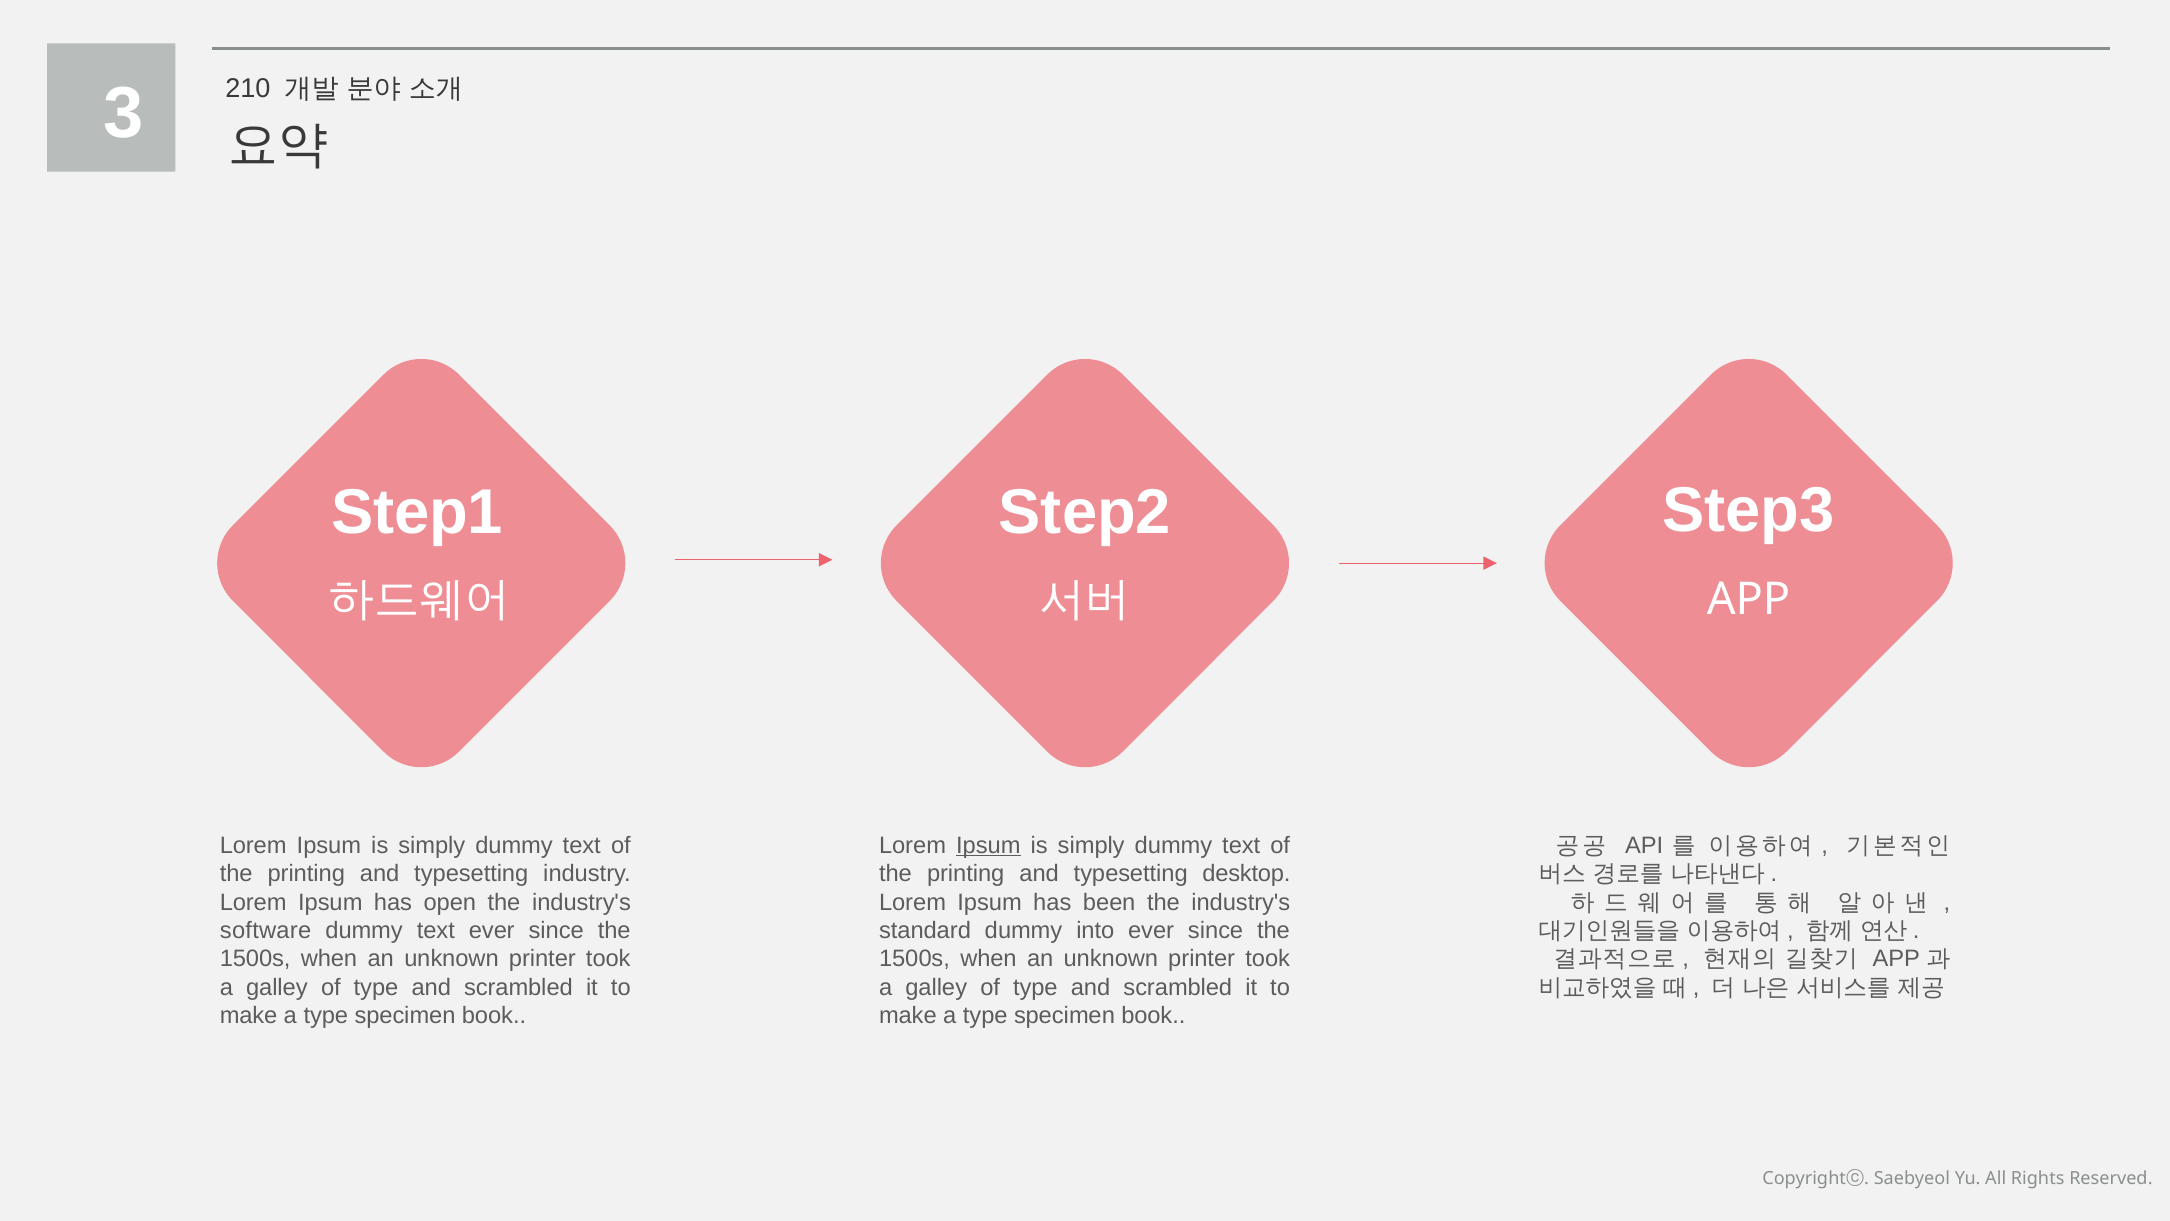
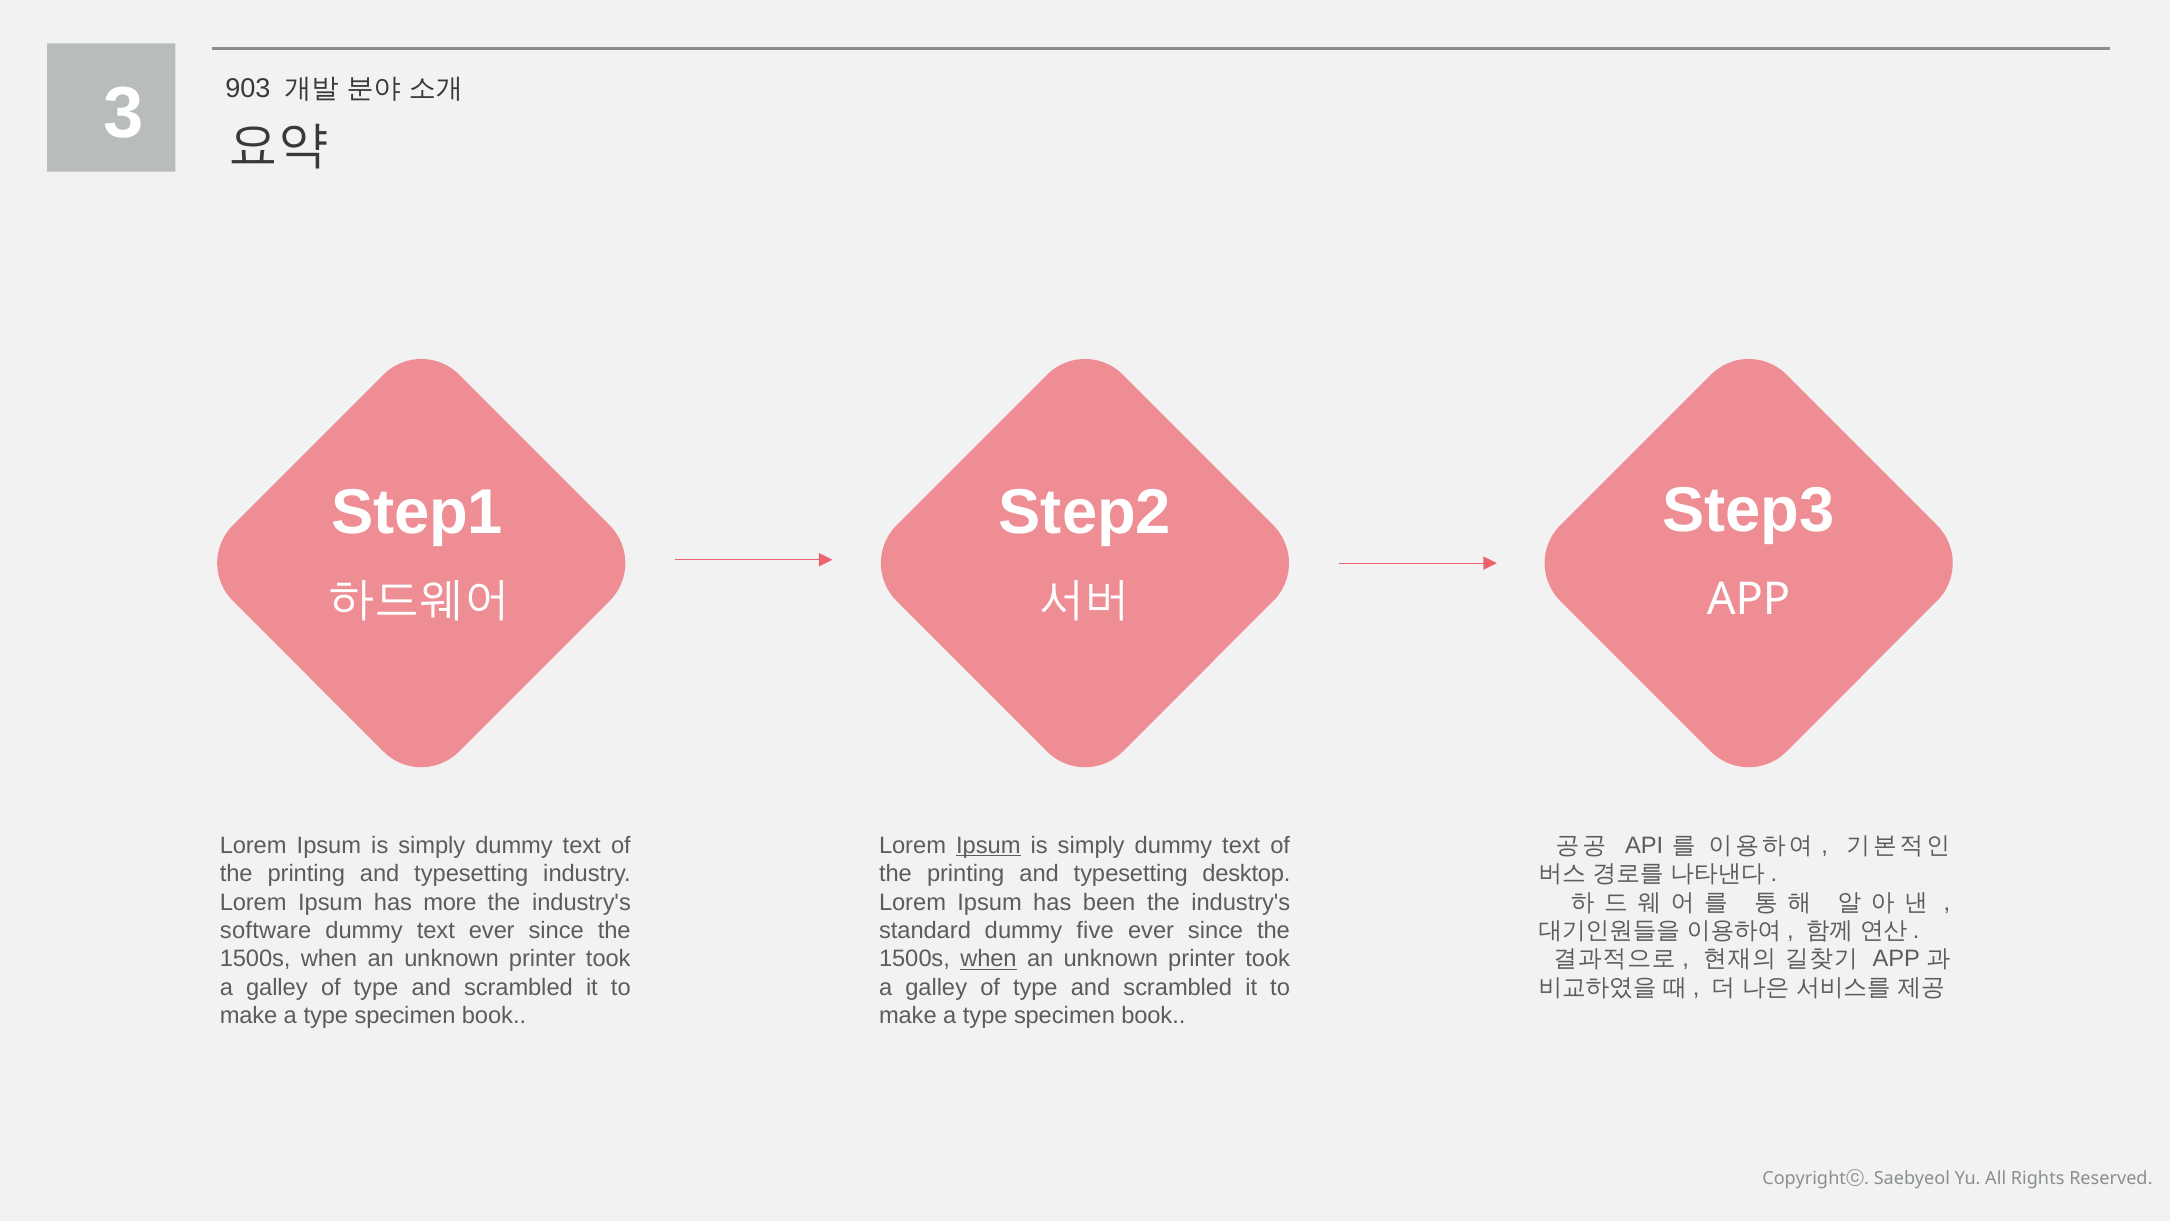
210: 210 -> 903
open: open -> more
into: into -> five
when at (988, 959) underline: none -> present
